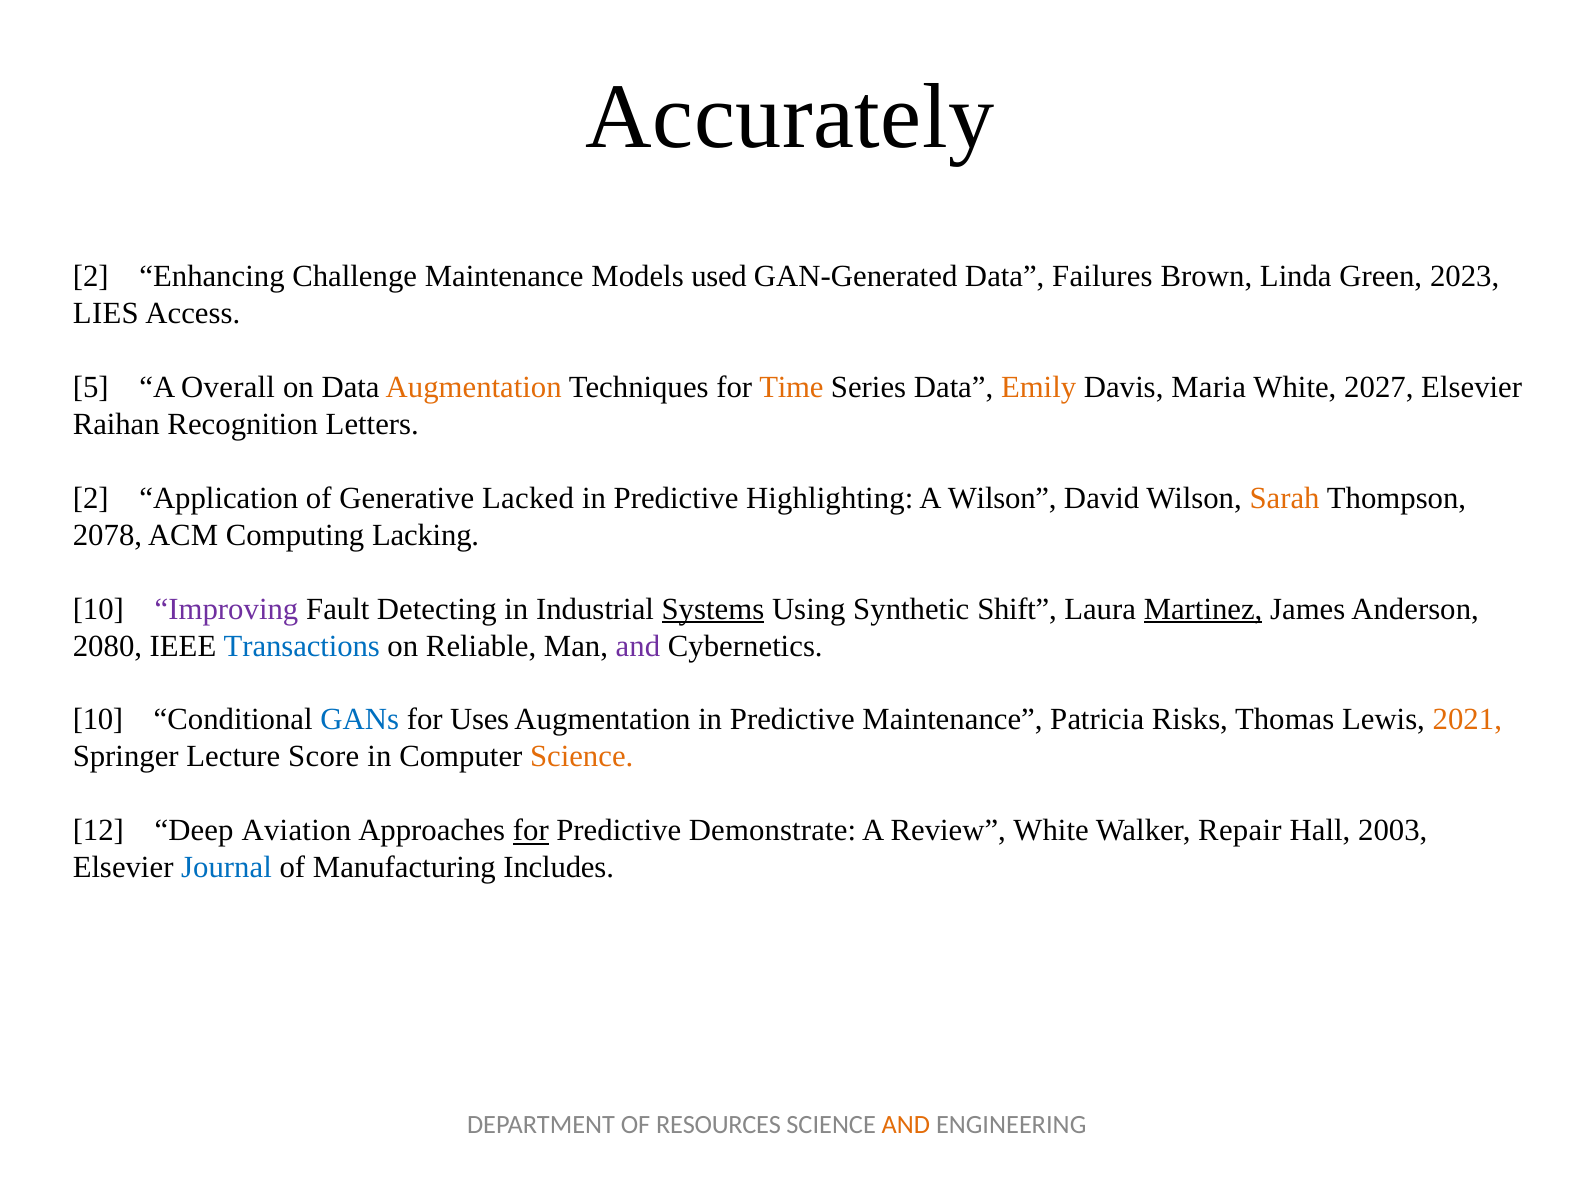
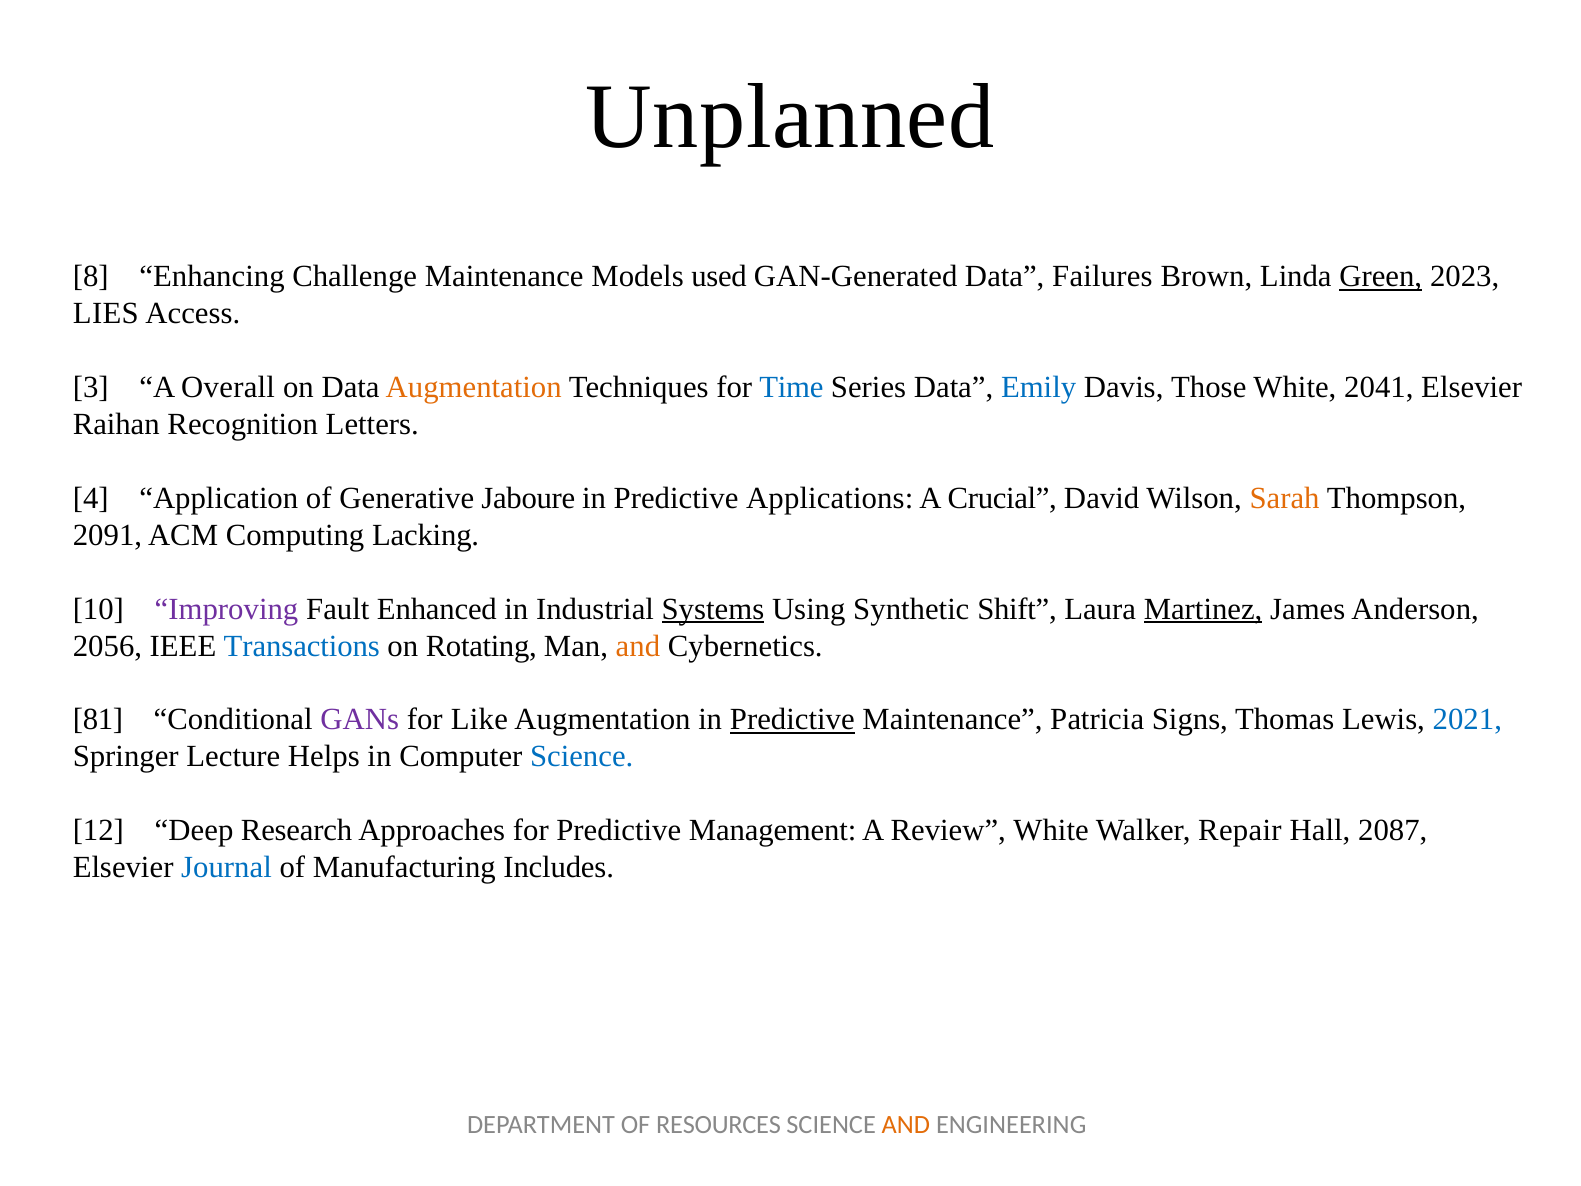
Accurately: Accurately -> Unplanned
2 at (91, 277): 2 -> 8
Green underline: none -> present
5: 5 -> 3
Time colour: orange -> blue
Emily colour: orange -> blue
Maria: Maria -> Those
2027: 2027 -> 2041
2 at (91, 498): 2 -> 4
Lacked: Lacked -> Jaboure
Highlighting: Highlighting -> Applications
A Wilson: Wilson -> Crucial
2078: 2078 -> 2091
Detecting: Detecting -> Enhanced
2080: 2080 -> 2056
Reliable: Reliable -> Rotating
and at (638, 646) colour: purple -> orange
10 at (98, 720): 10 -> 81
GANs colour: blue -> purple
Uses: Uses -> Like
Predictive at (792, 720) underline: none -> present
Risks: Risks -> Signs
2021 colour: orange -> blue
Score: Score -> Helps
Science at (582, 757) colour: orange -> blue
Aviation: Aviation -> Research
for at (531, 830) underline: present -> none
Demonstrate: Demonstrate -> Management
2003: 2003 -> 2087
